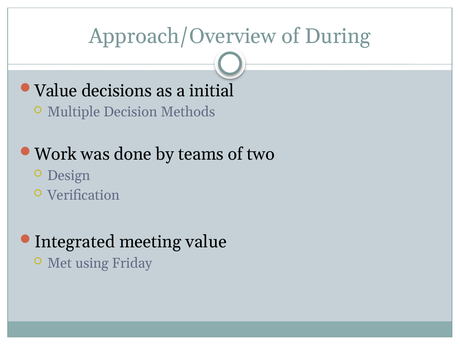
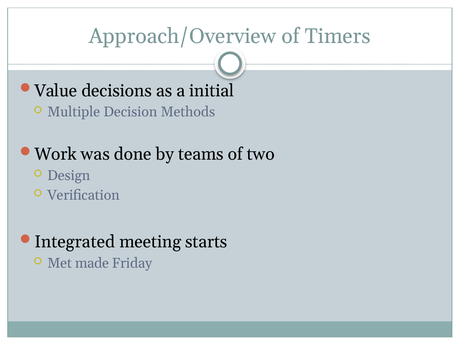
During: During -> Timers
meeting value: value -> starts
using: using -> made
